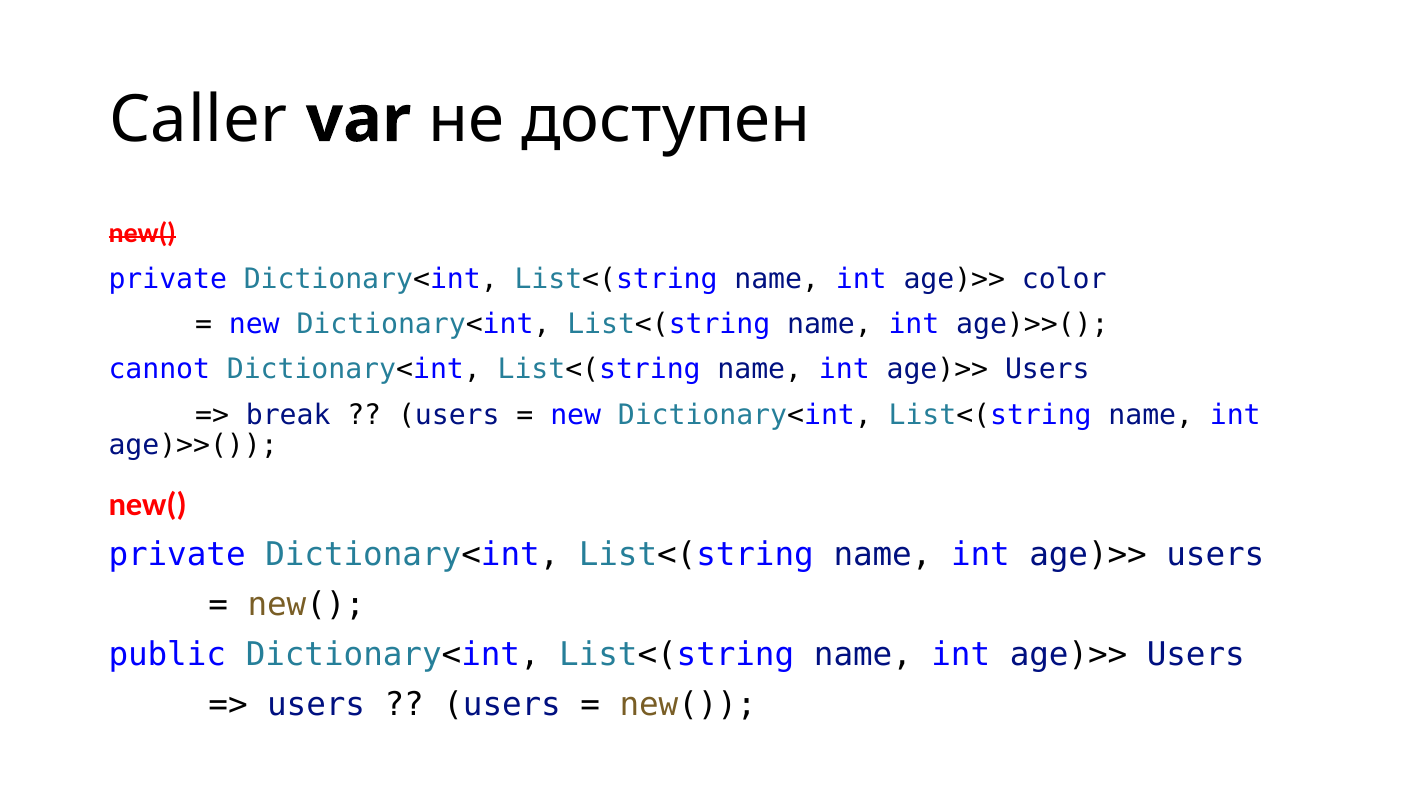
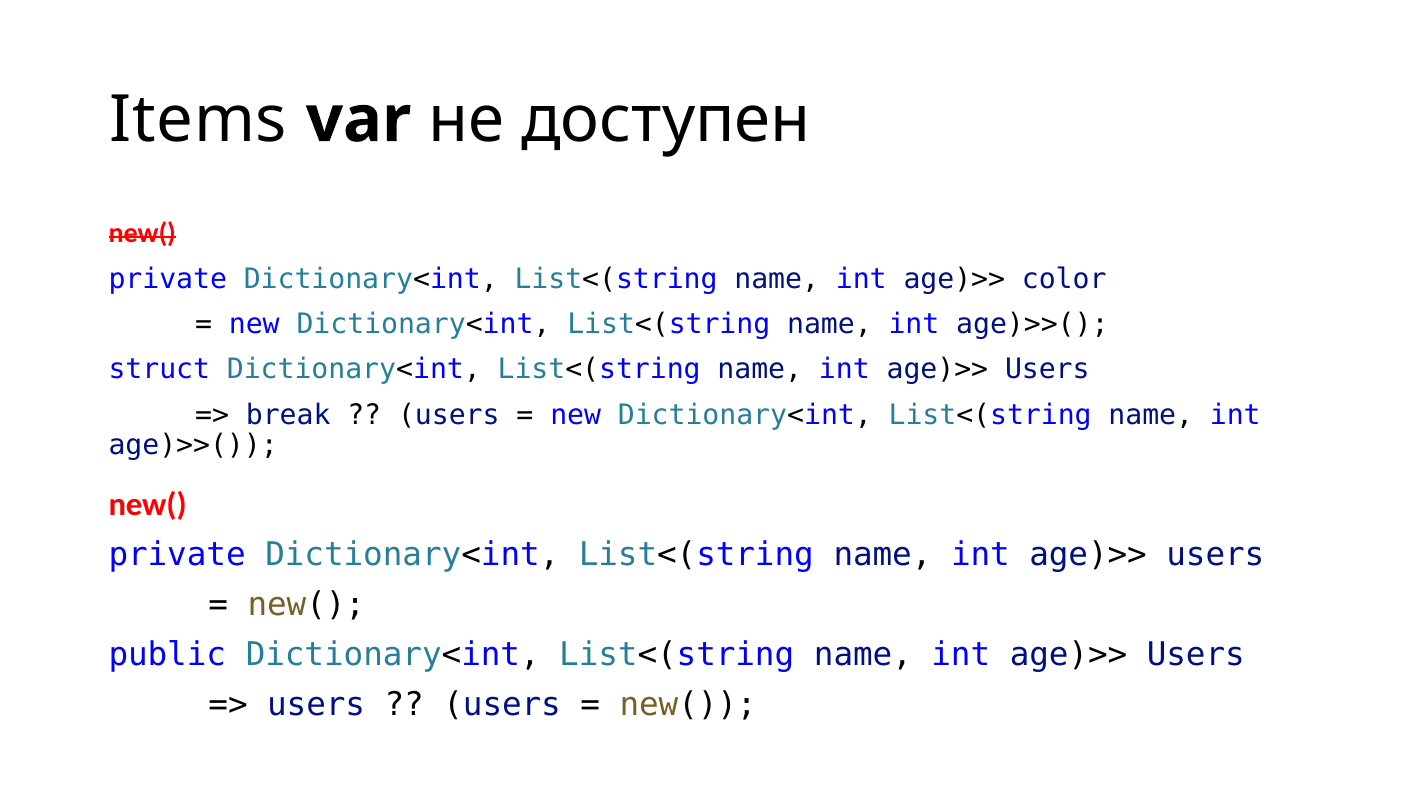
Caller: Caller -> Items
cannot: cannot -> struct
